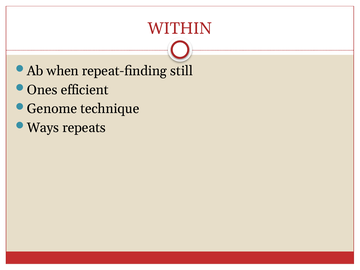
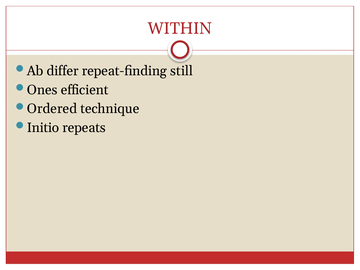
when: when -> differ
Genome: Genome -> Ordered
Ways: Ways -> Initio
